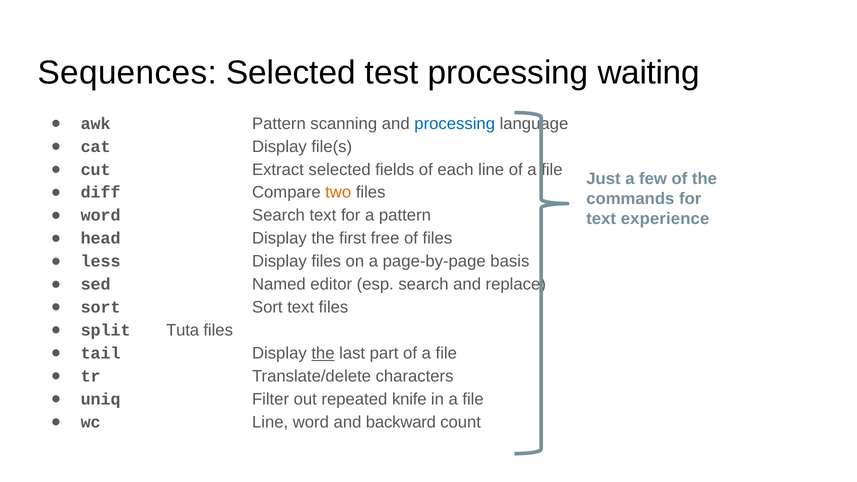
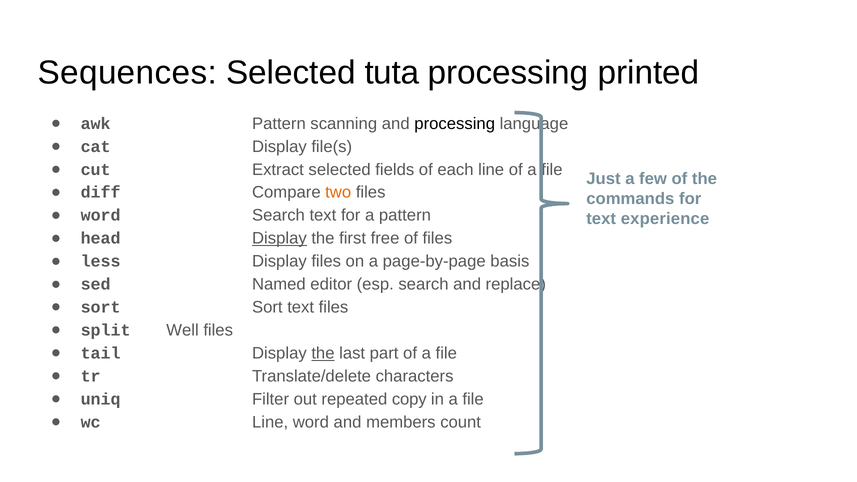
test: test -> tuta
waiting: waiting -> printed
processing at (455, 124) colour: blue -> black
Display at (279, 238) underline: none -> present
Tuta: Tuta -> Well
knife: knife -> copy
backward: backward -> members
